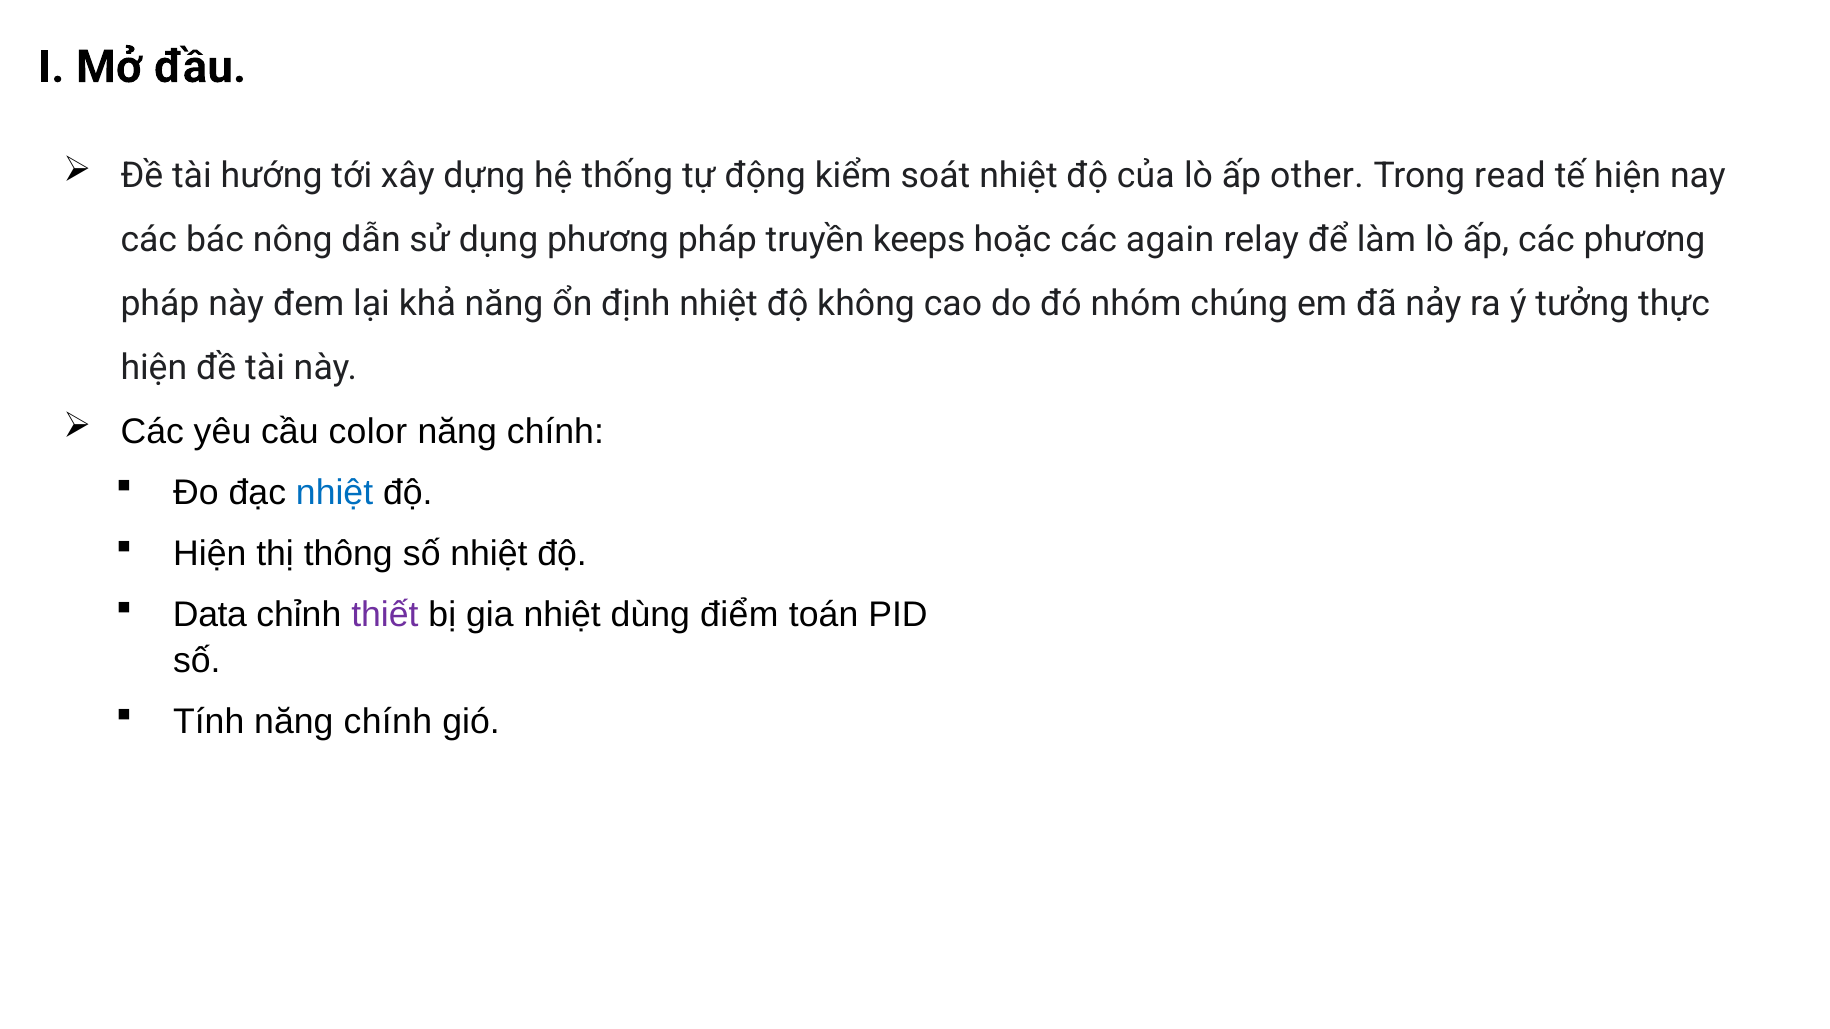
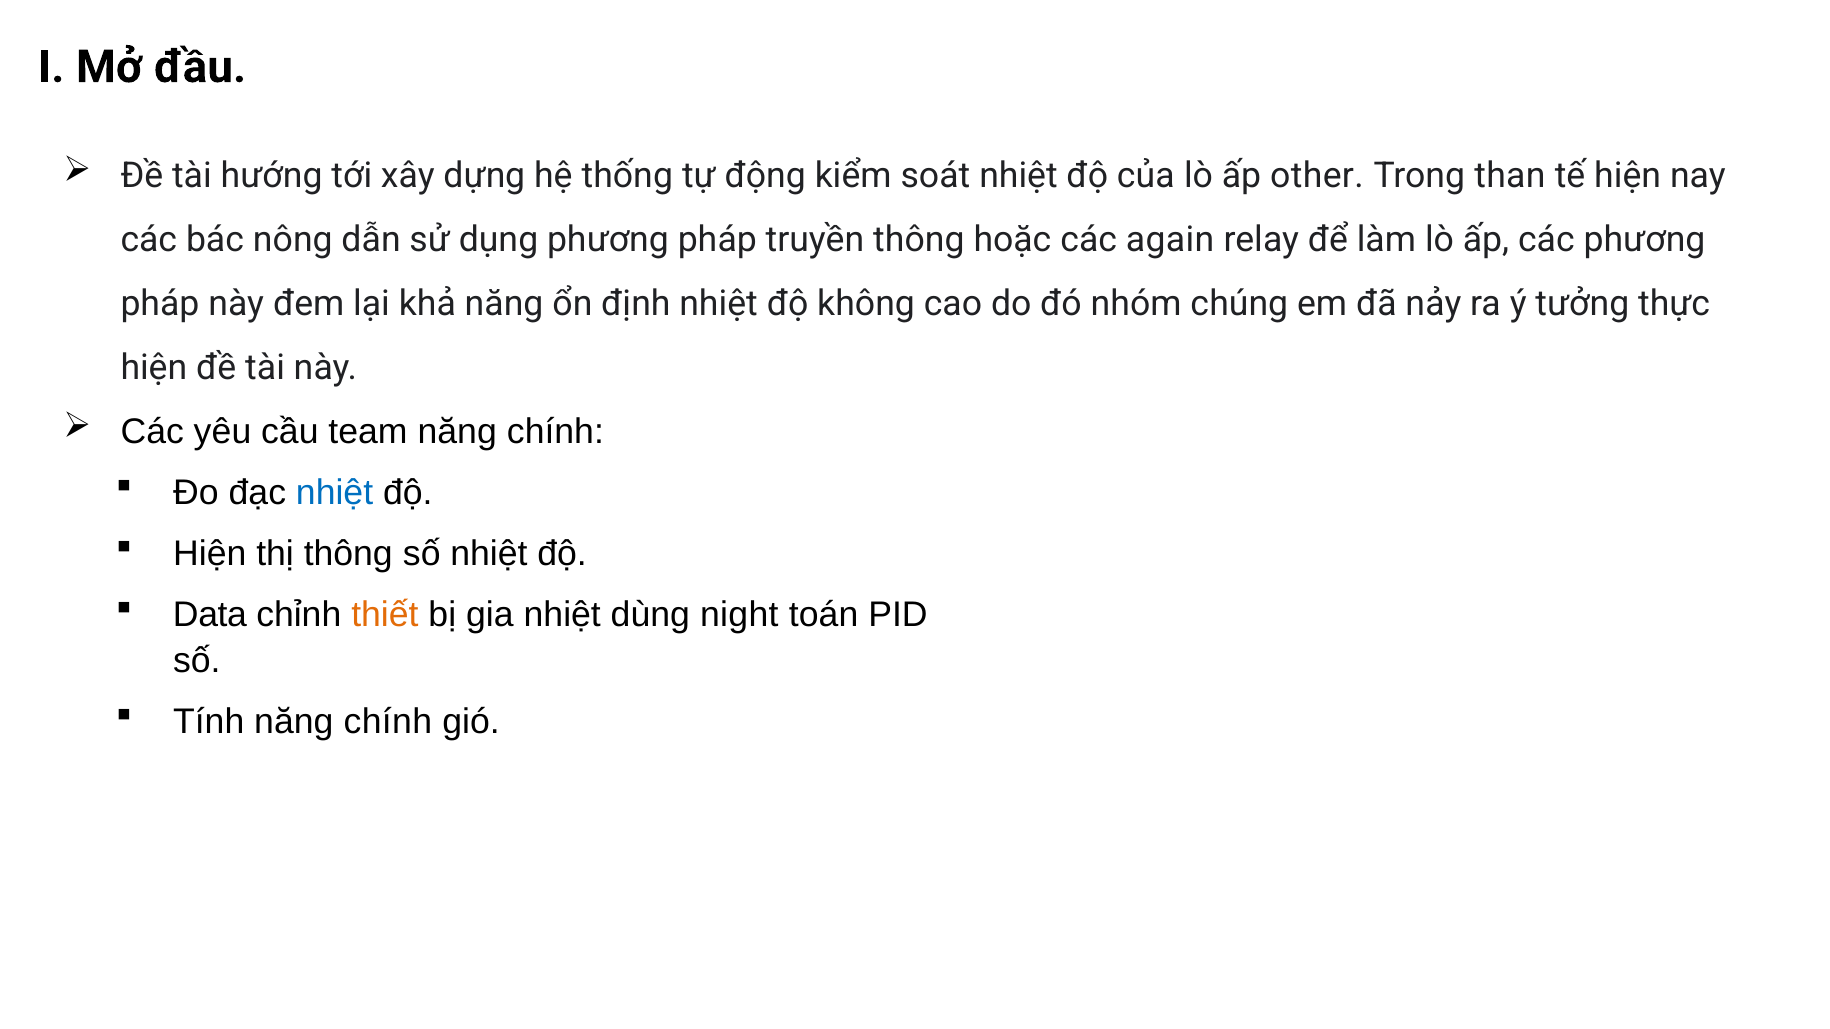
read: read -> than
truyền keeps: keeps -> thông
color: color -> team
thiết colour: purple -> orange
điểm: điểm -> night
